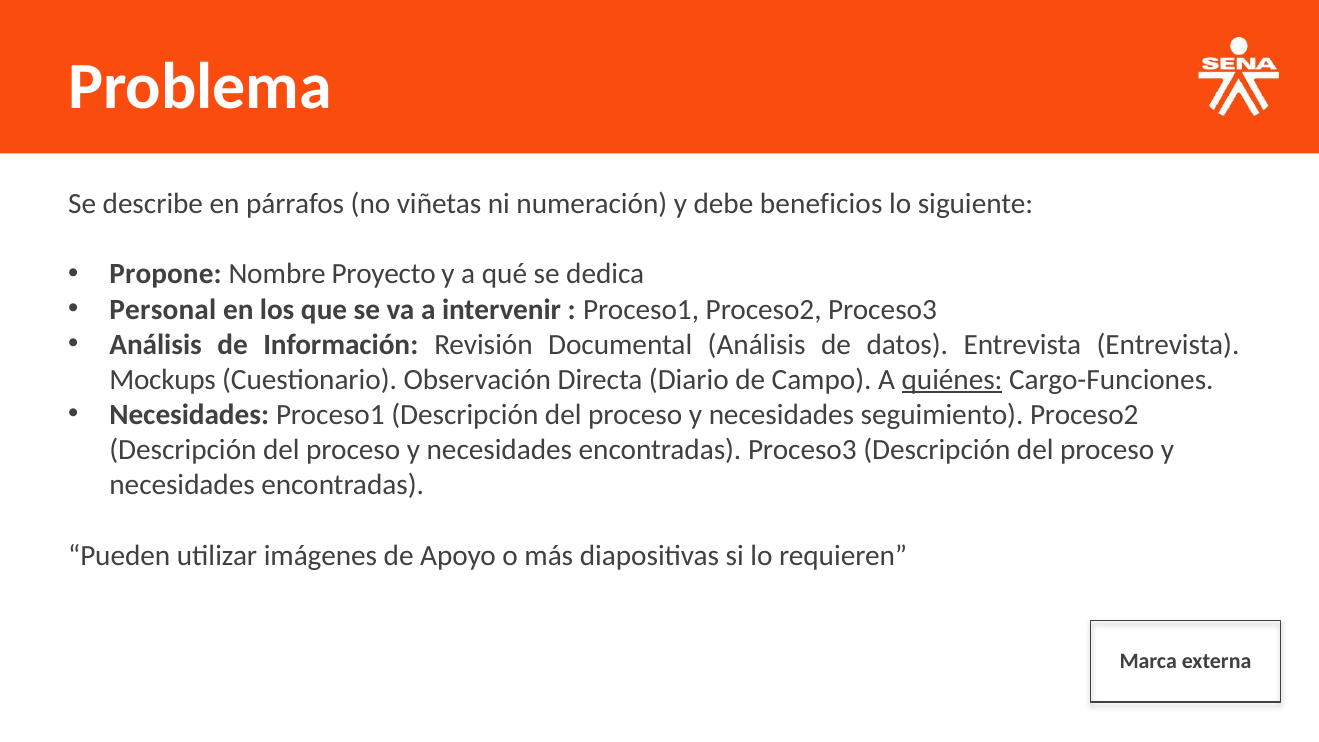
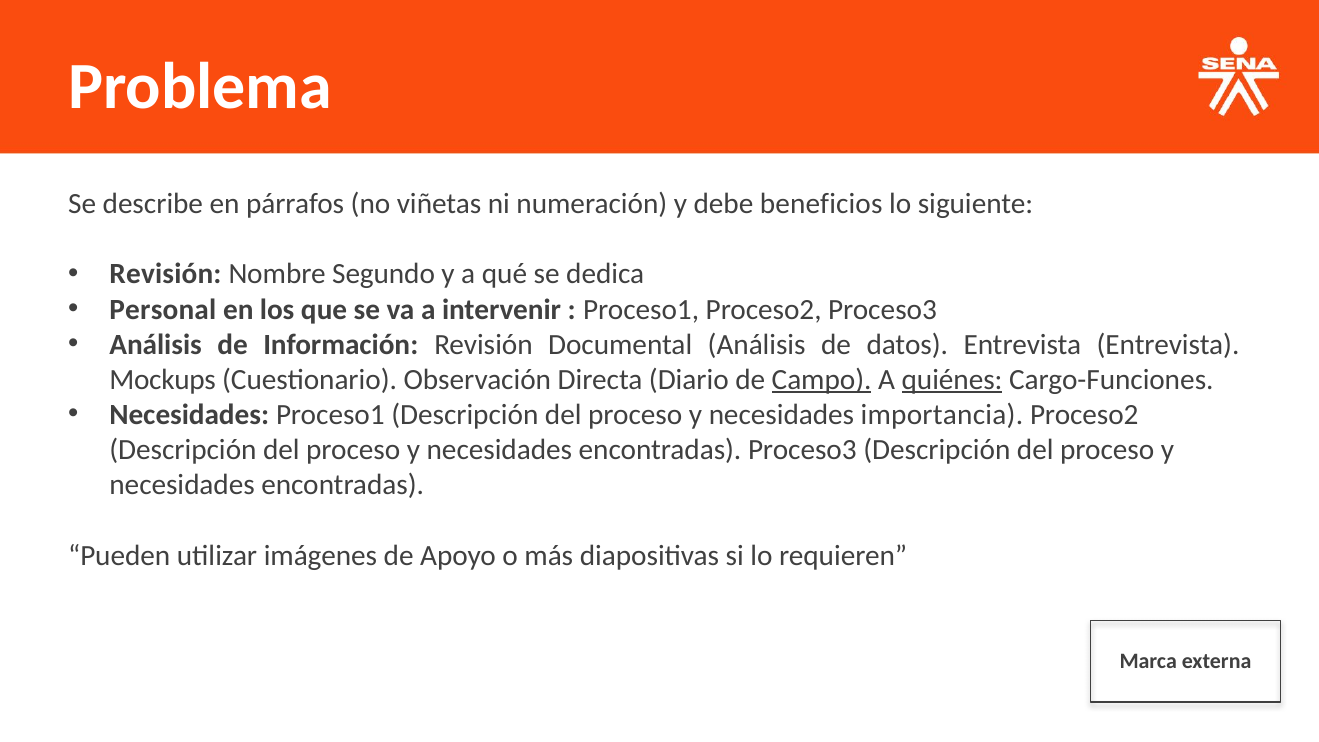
Propone at (166, 274): Propone -> Revisión
Proyecto: Proyecto -> Segundo
Campo underline: none -> present
seguimiento: seguimiento -> importancia
